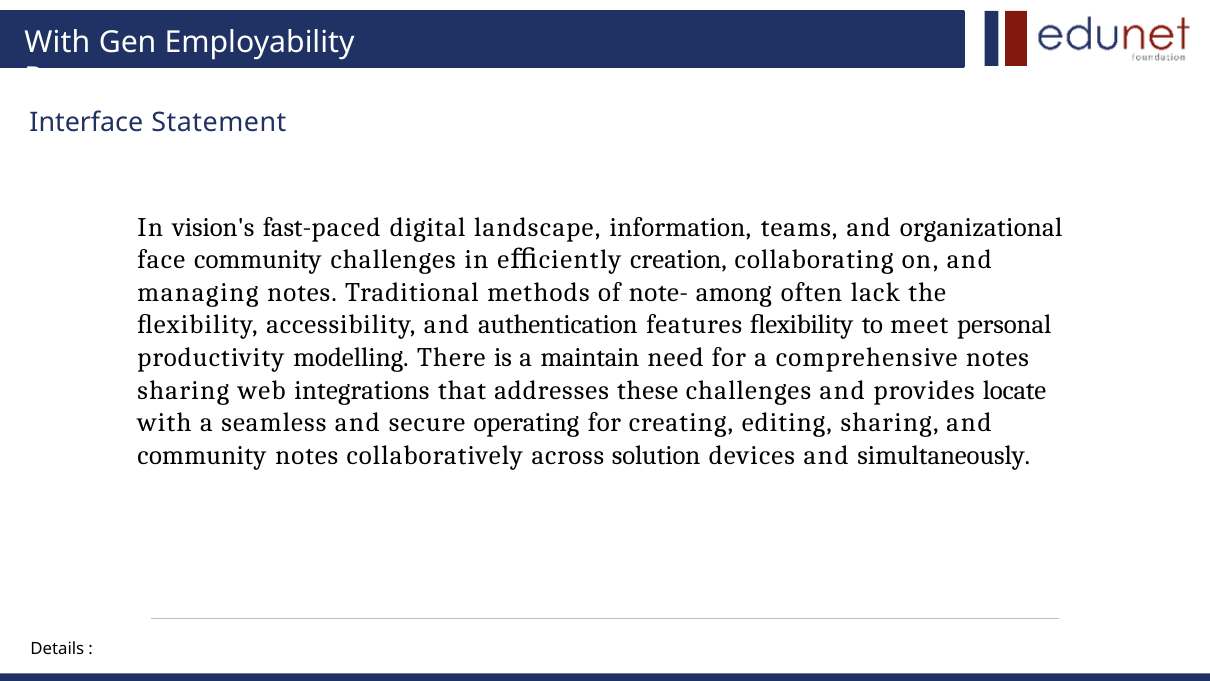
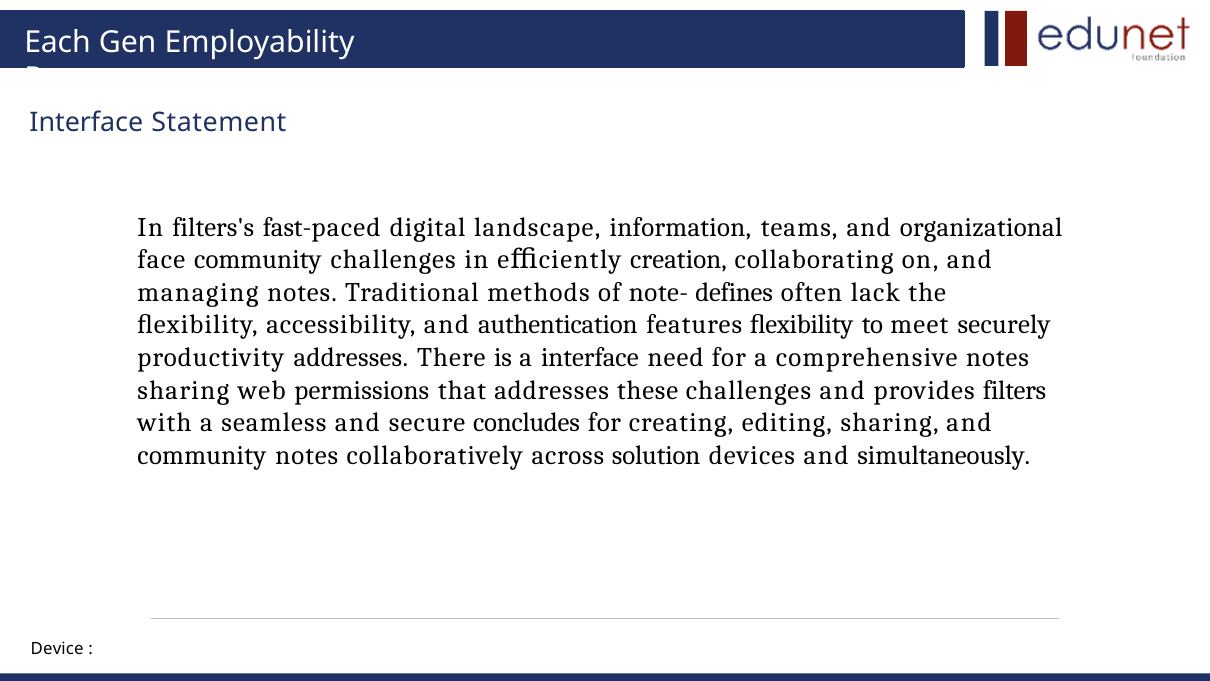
With at (57, 43): With -> Each
vision's: vision's -> filters's
among: among -> defines
personal: personal -> securely
productivity modelling: modelling -> addresses
a maintain: maintain -> interface
integrations: integrations -> permissions
locate: locate -> filters
operating: operating -> concludes
Details: Details -> Device
